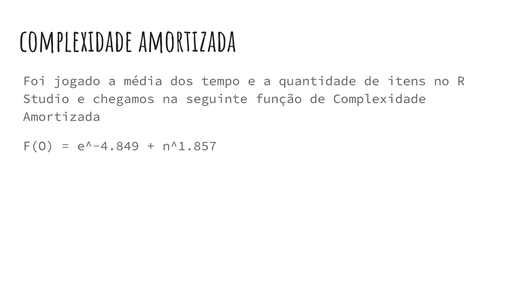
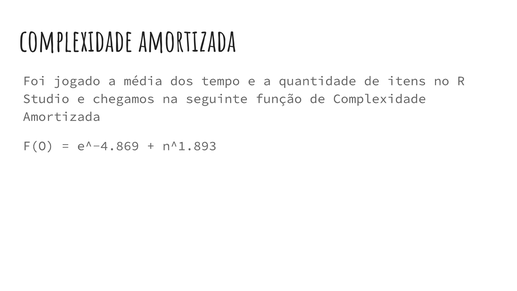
e^-4.849: e^-4.849 -> e^-4.869
n^1.857: n^1.857 -> n^1.893
